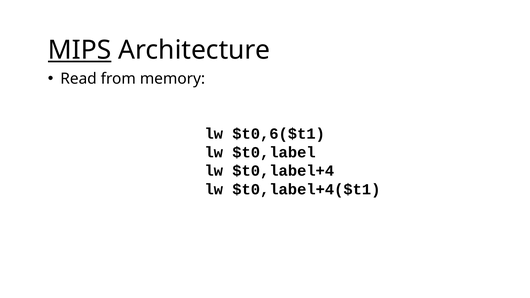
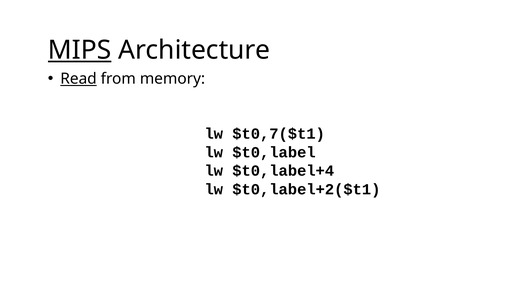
Read underline: none -> present
$t0,6($t1: $t0,6($t1 -> $t0,7($t1
$t0,label+4($t1: $t0,label+4($t1 -> $t0,label+2($t1
